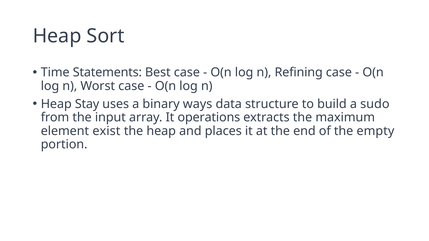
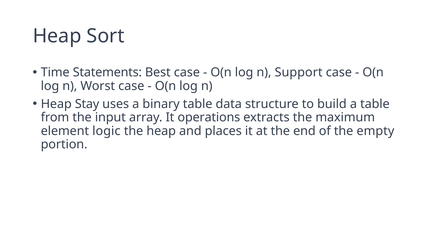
Refining: Refining -> Support
binary ways: ways -> table
a sudo: sudo -> table
exist: exist -> logic
